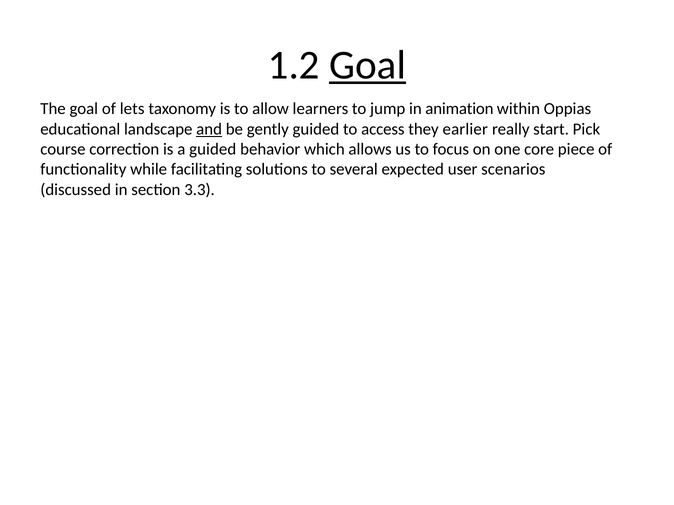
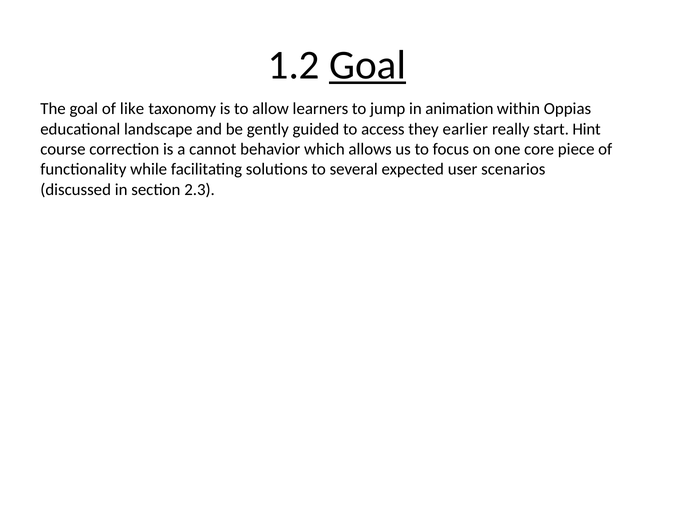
lets: lets -> like
and underline: present -> none
Pick: Pick -> Hint
a guided: guided -> cannot
3.3: 3.3 -> 2.3
